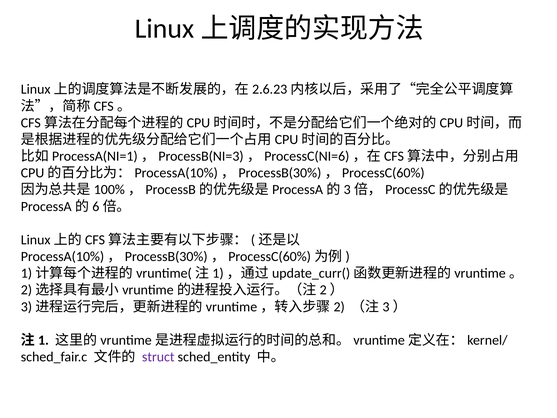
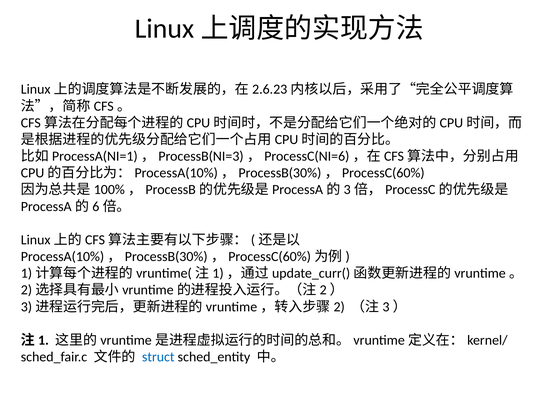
struct colour: purple -> blue
